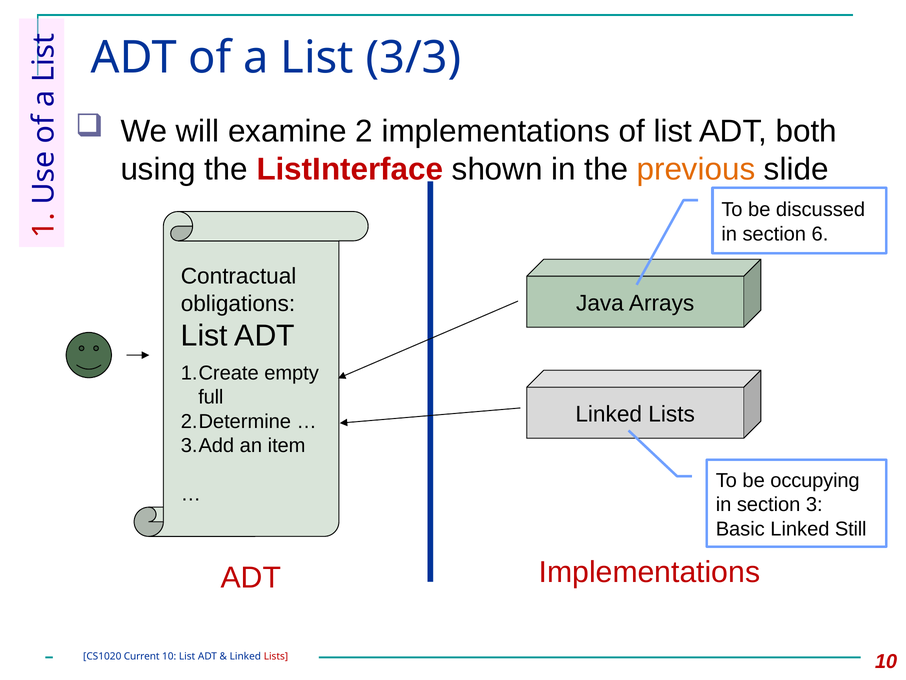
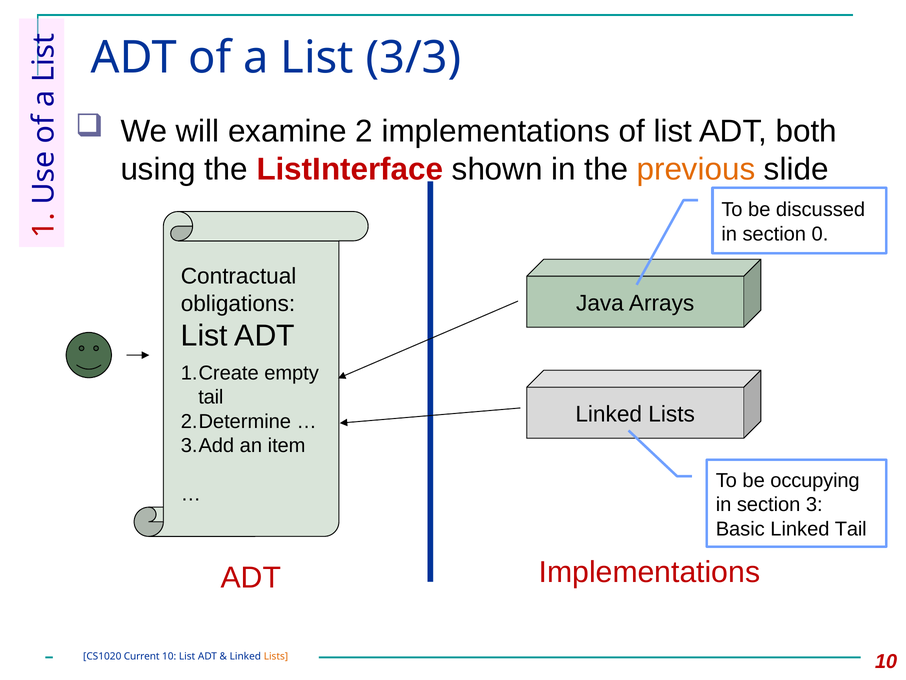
6: 6 -> 0
full at (211, 397): full -> tail
Linked Still: Still -> Tail
Lists at (276, 656) colour: red -> orange
